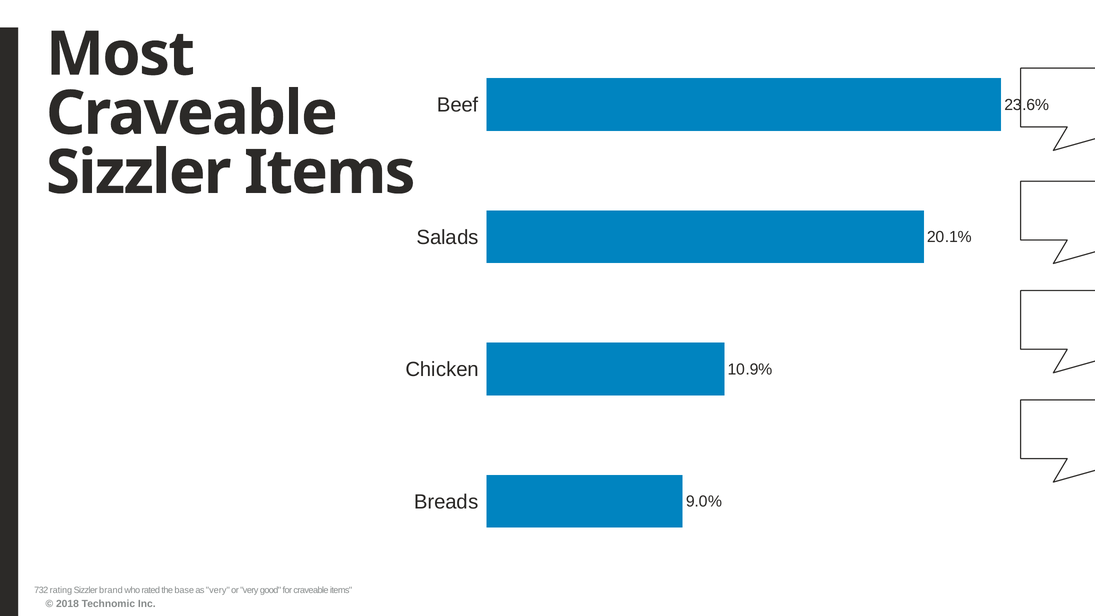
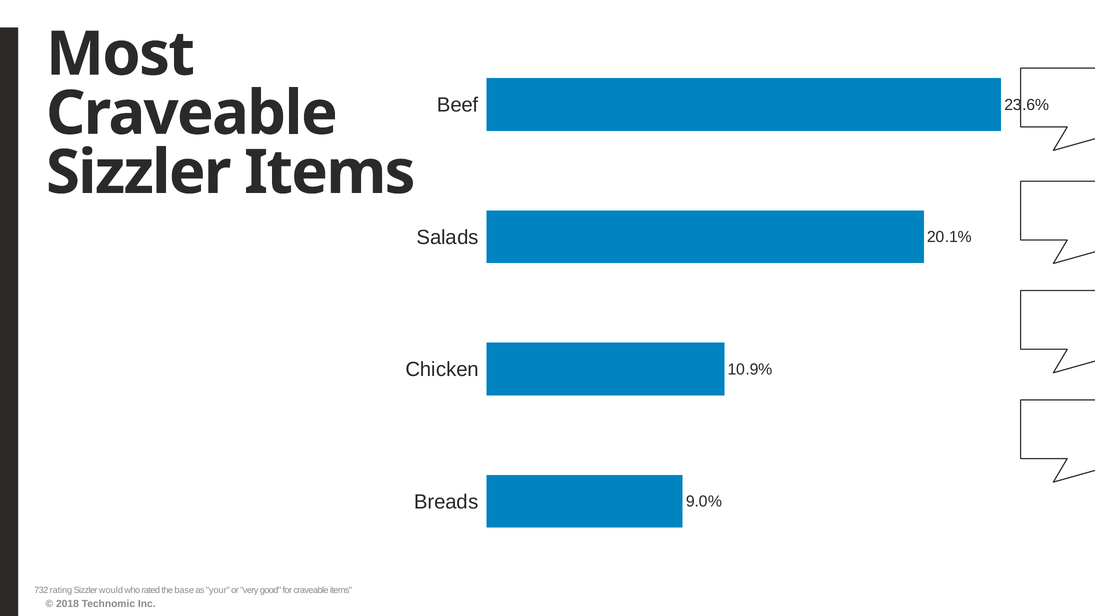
brand: brand -> would
as very: very -> your
